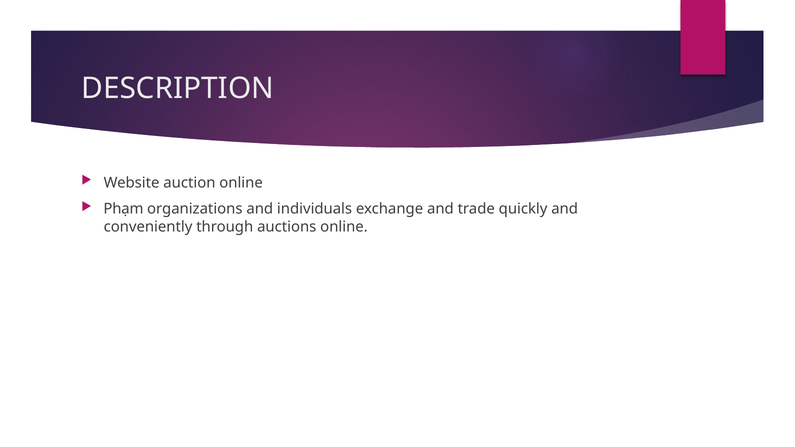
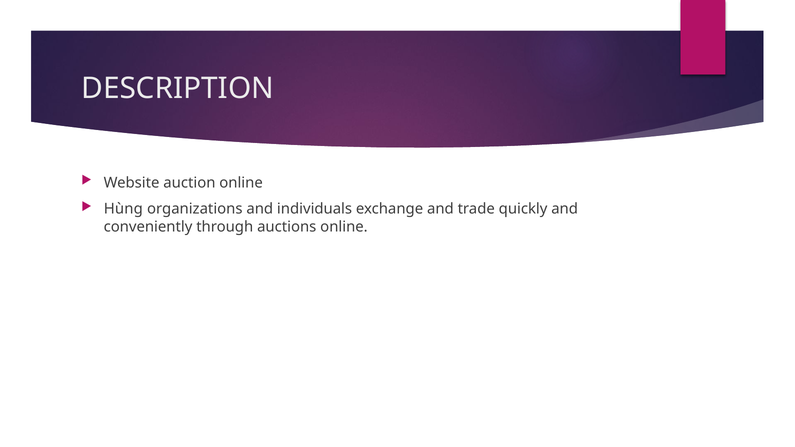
Phạm: Phạm -> Hùng
